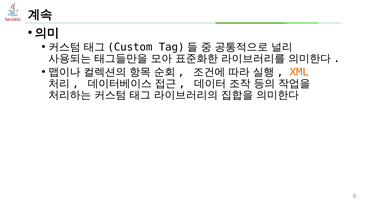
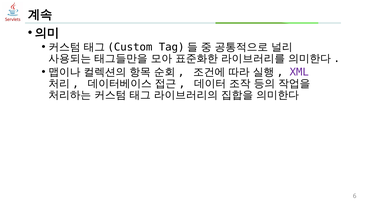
XML colour: orange -> purple
